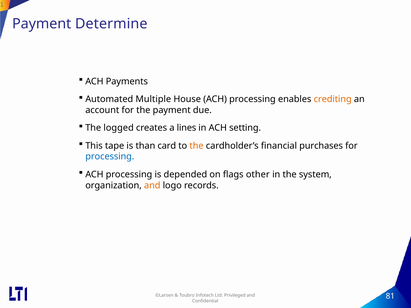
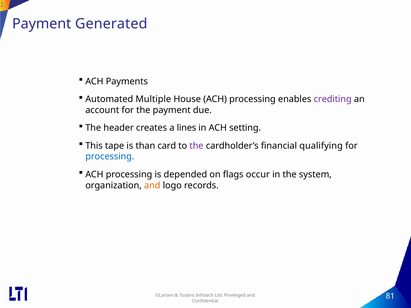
Determine: Determine -> Generated
crediting colour: orange -> purple
logged: logged -> header
the at (197, 146) colour: orange -> purple
purchases: purchases -> qualifying
other: other -> occur
